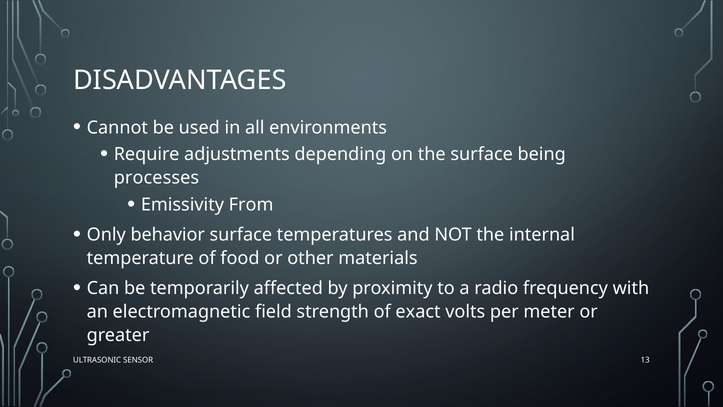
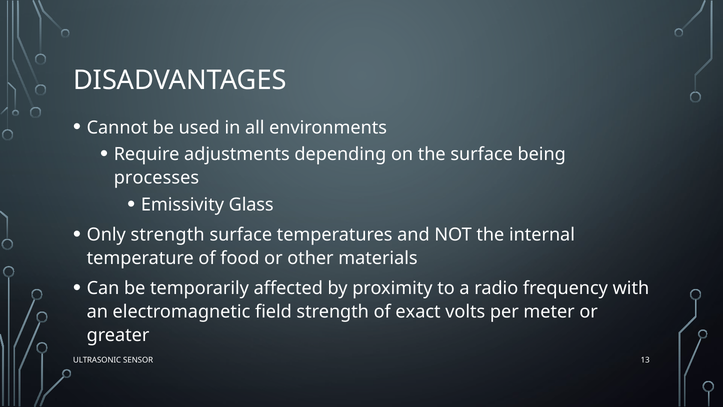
From: From -> Glass
Only behavior: behavior -> strength
